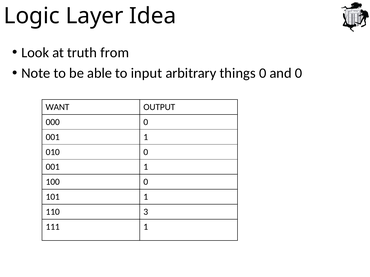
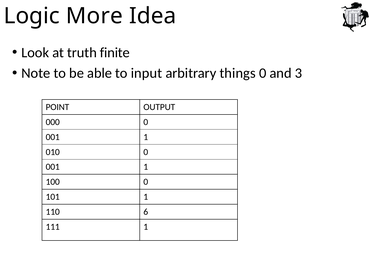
Layer: Layer -> More
from: from -> finite
and 0: 0 -> 3
WANT: WANT -> POINT
3: 3 -> 6
